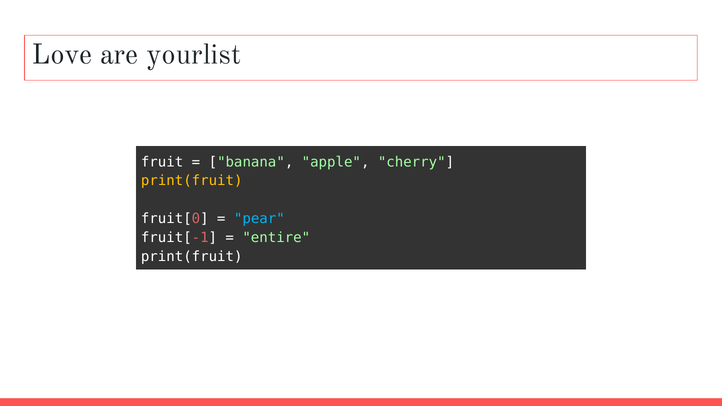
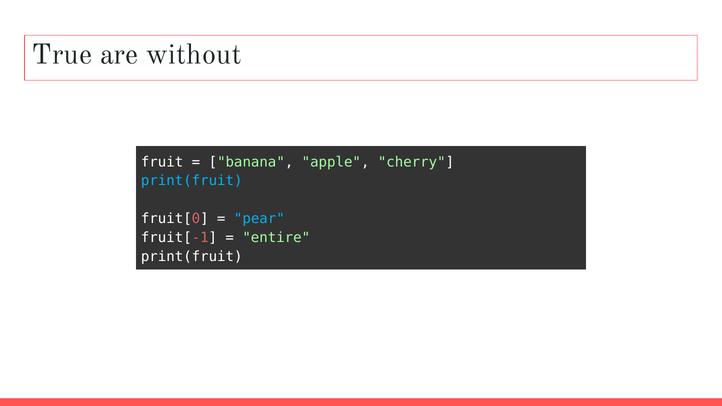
Love: Love -> True
yourlist: yourlist -> without
print(fruit at (192, 181) colour: yellow -> light blue
